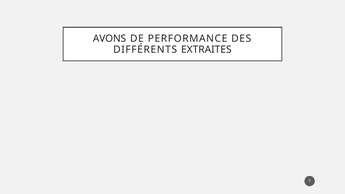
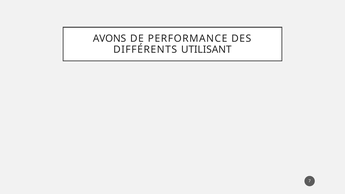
EXTRAITES: EXTRAITES -> UTILISANT
